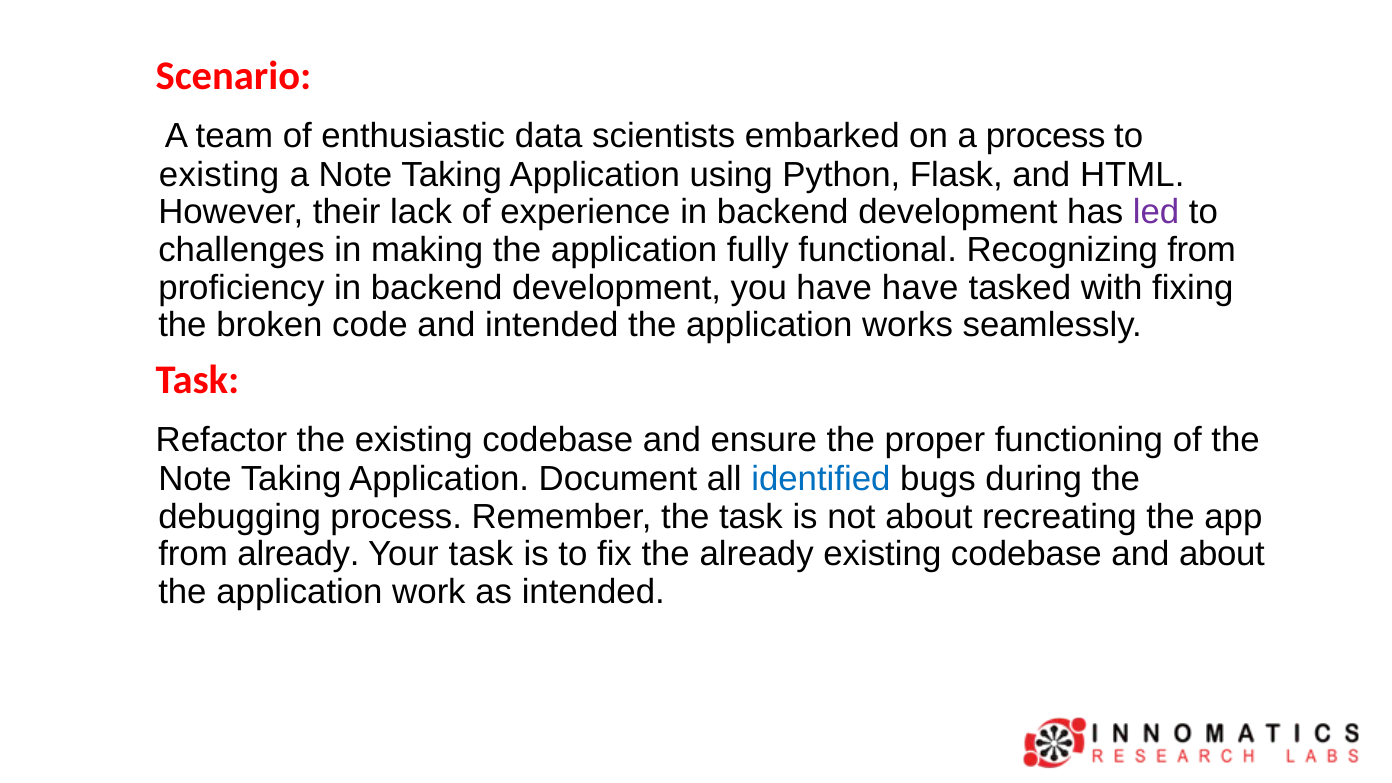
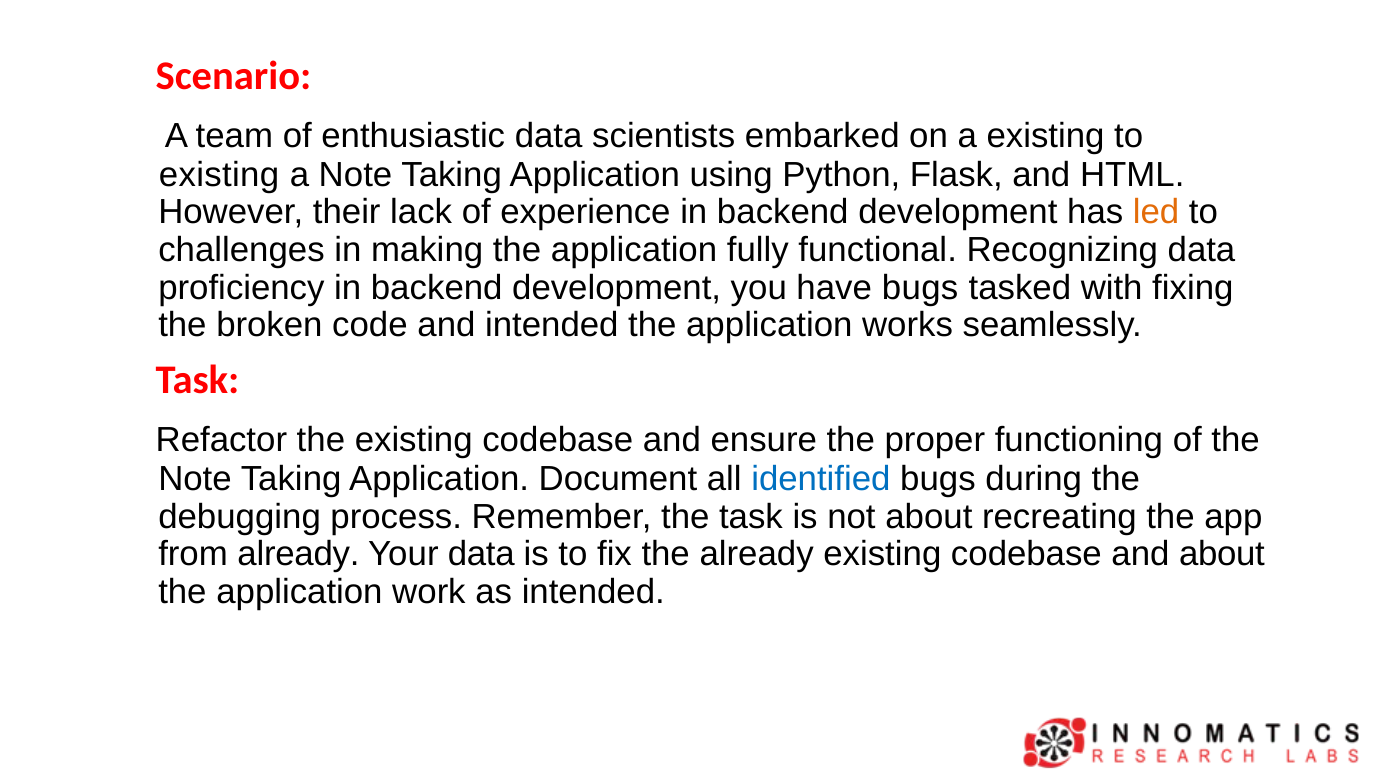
a process: process -> existing
led colour: purple -> orange
Recognizing from: from -> data
have have: have -> bugs
Your task: task -> data
